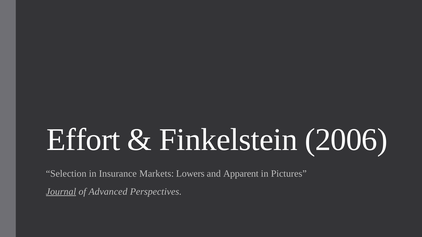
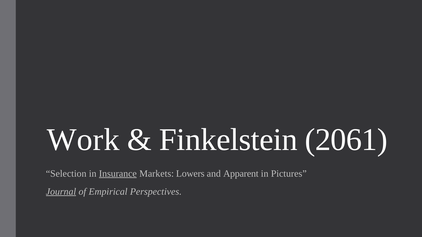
Effort: Effort -> Work
2006: 2006 -> 2061
Insurance underline: none -> present
Advanced: Advanced -> Empirical
